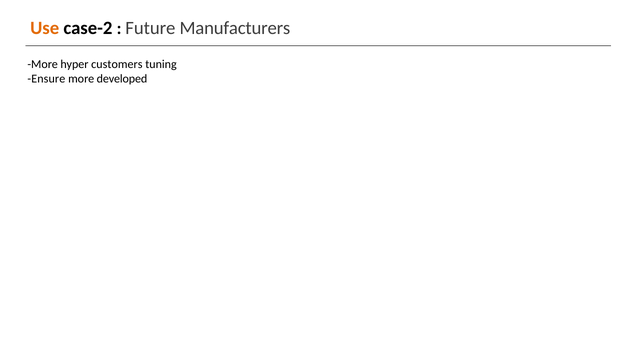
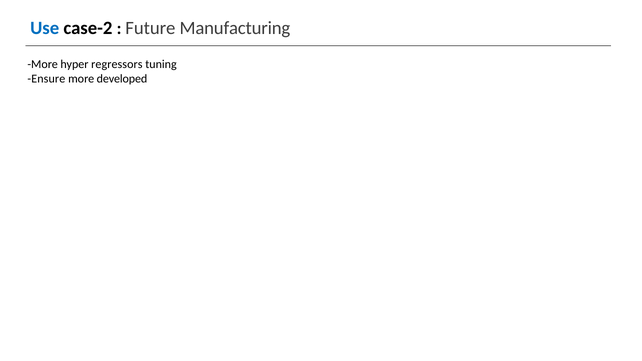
Use colour: orange -> blue
Manufacturers: Manufacturers -> Manufacturing
customers: customers -> regressors
